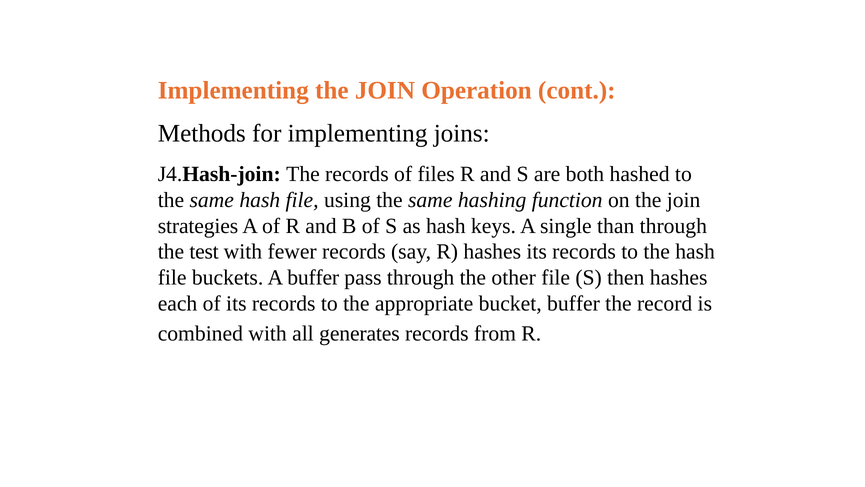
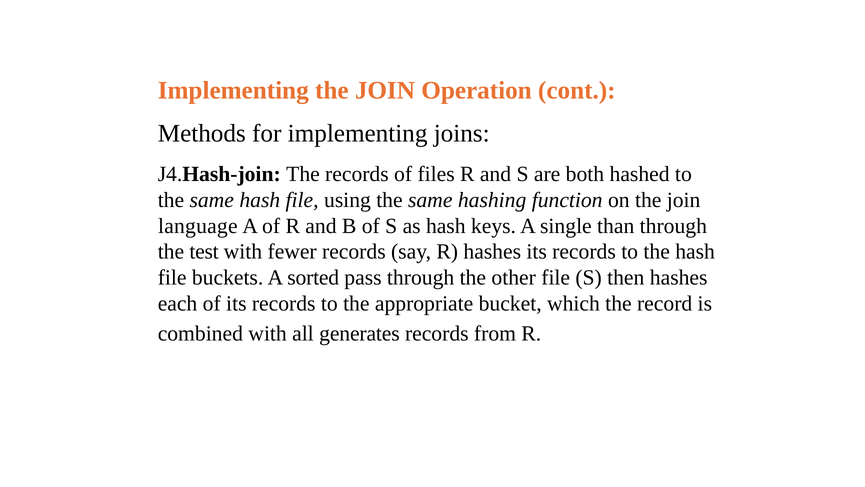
strategies: strategies -> language
A buffer: buffer -> sorted
bucket buffer: buffer -> which
